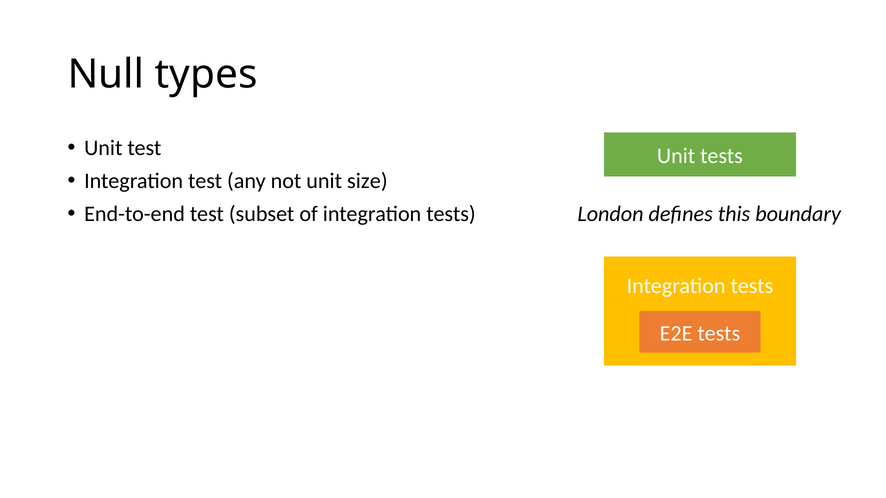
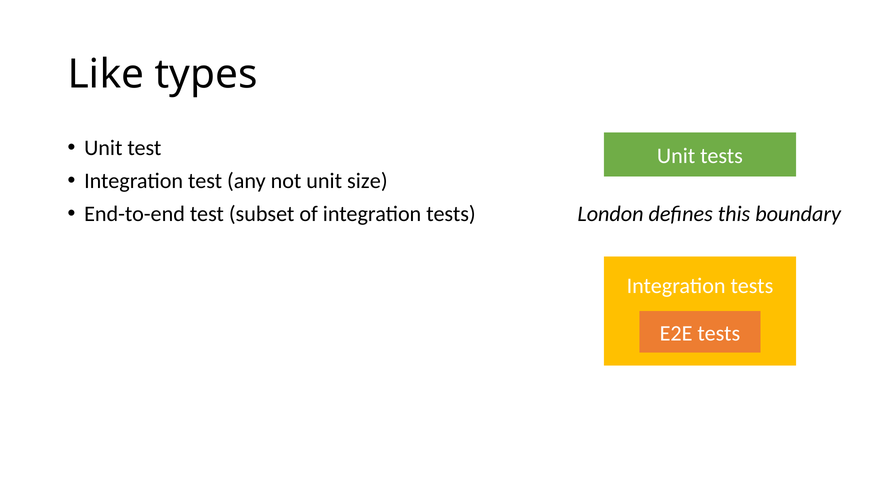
Null: Null -> Like
